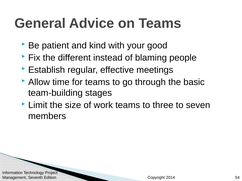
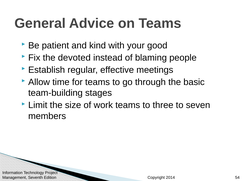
different: different -> devoted
